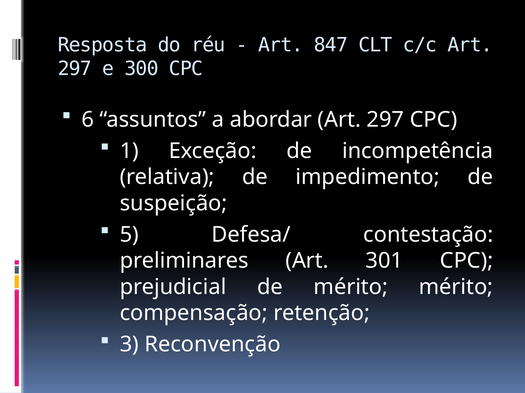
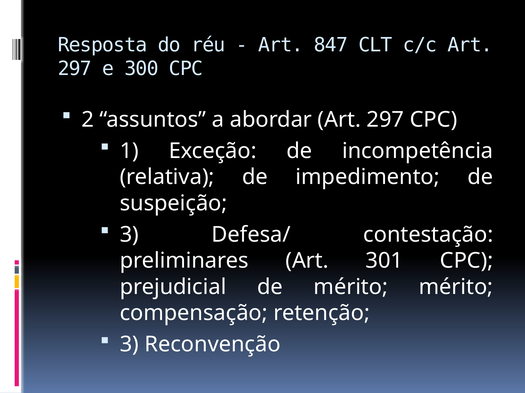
6: 6 -> 2
5 at (129, 235): 5 -> 3
